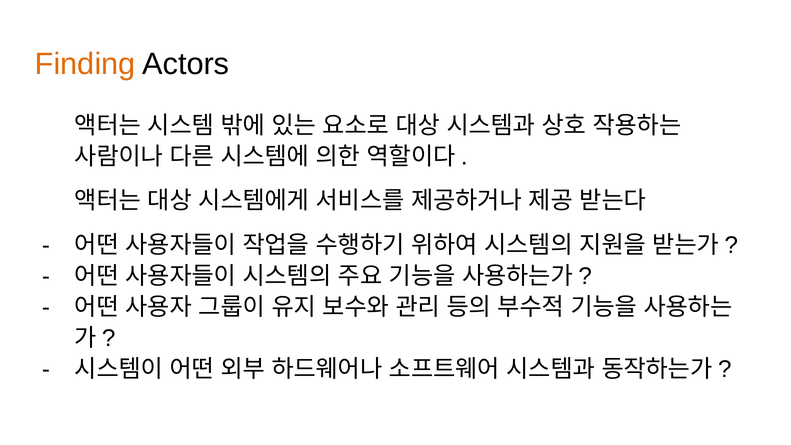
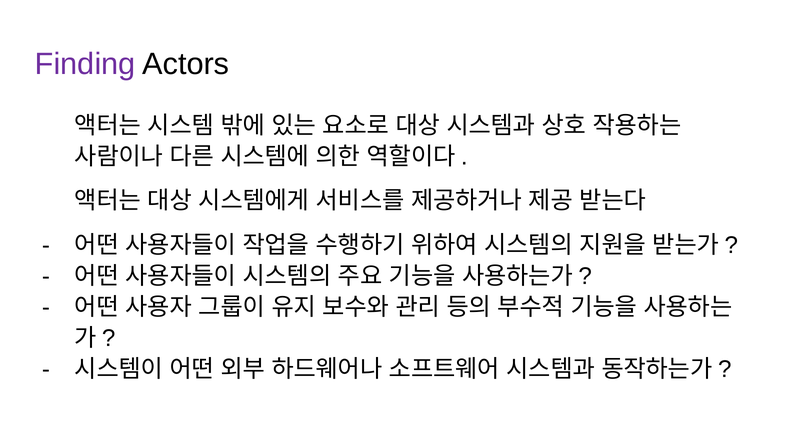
Finding colour: orange -> purple
